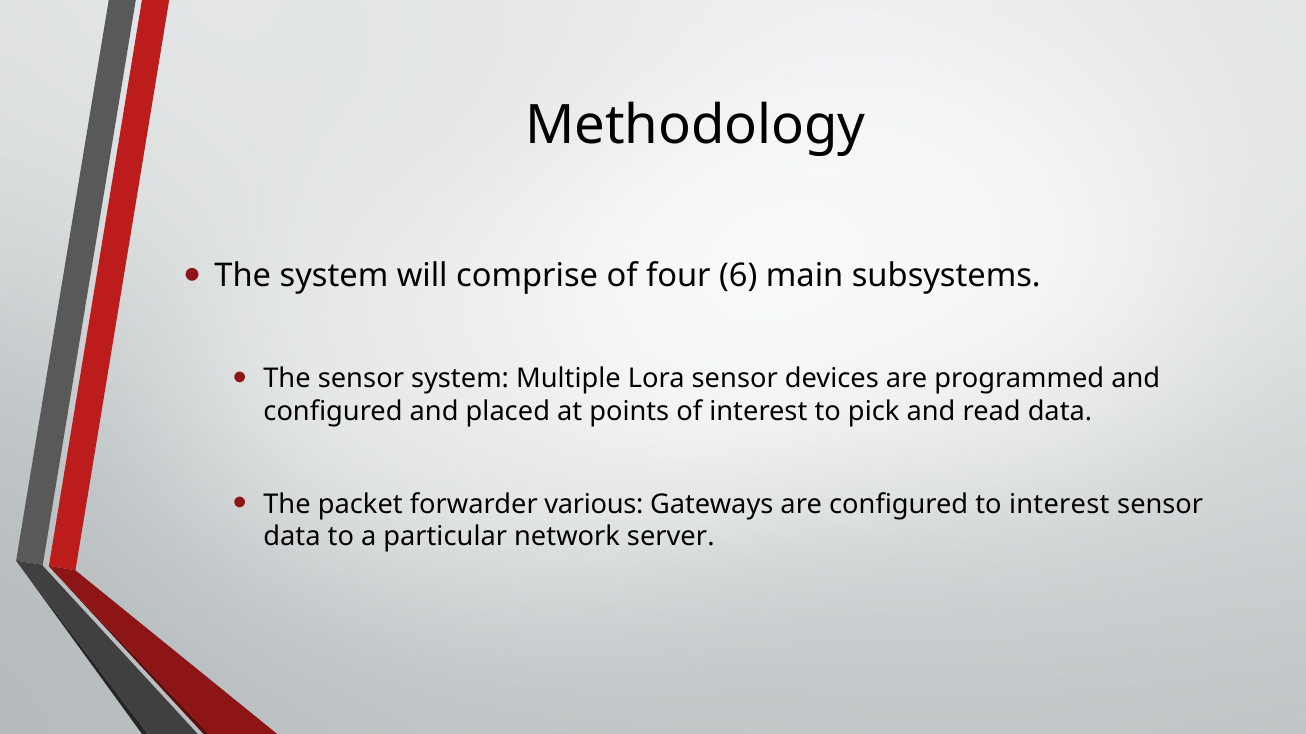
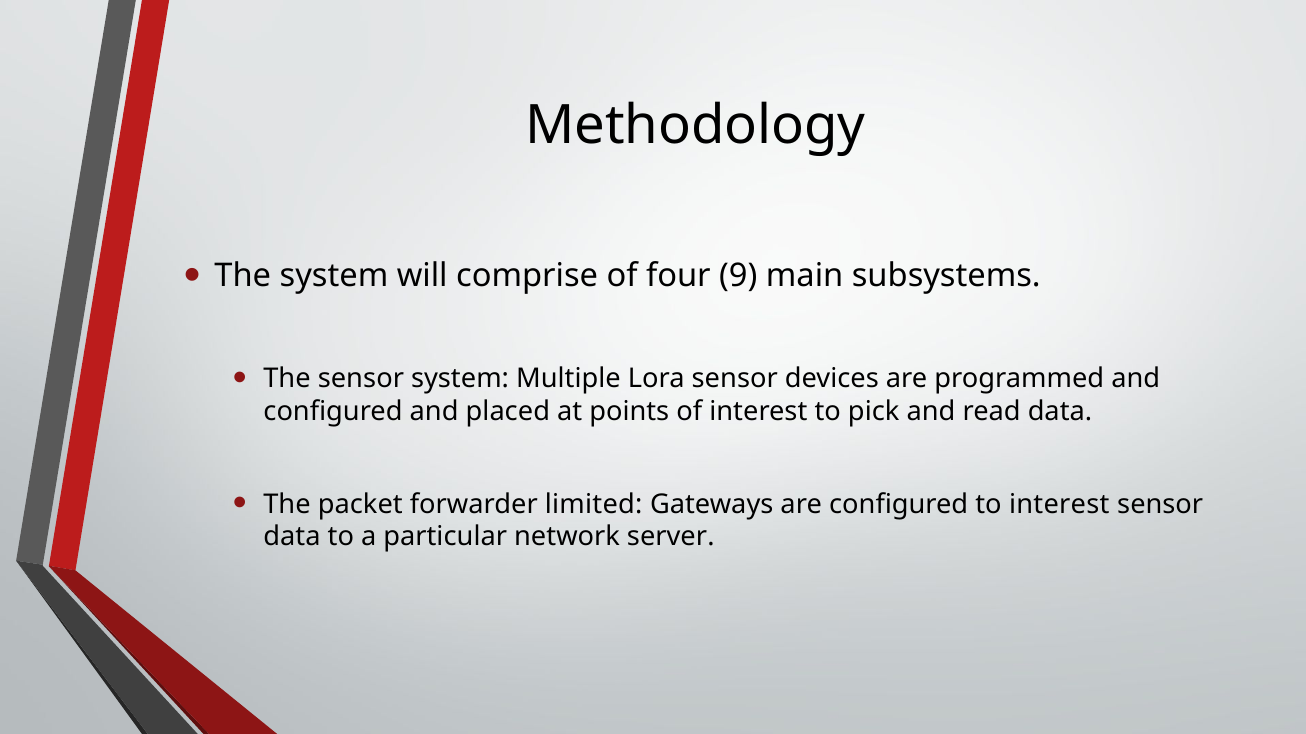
6: 6 -> 9
various: various -> limited
